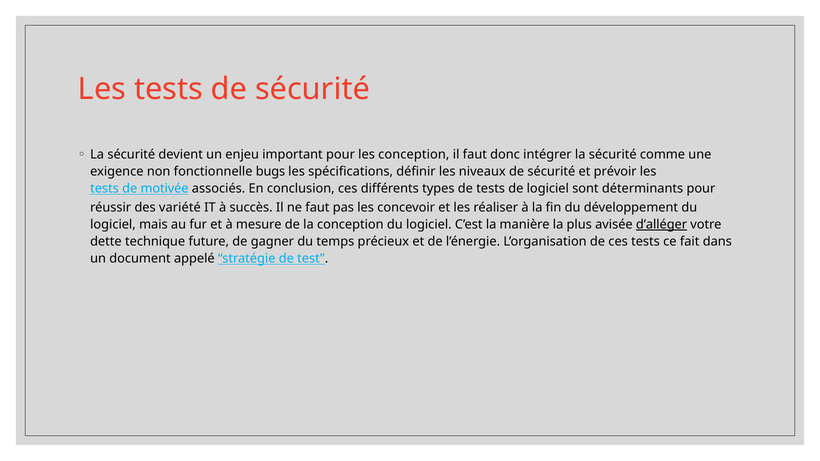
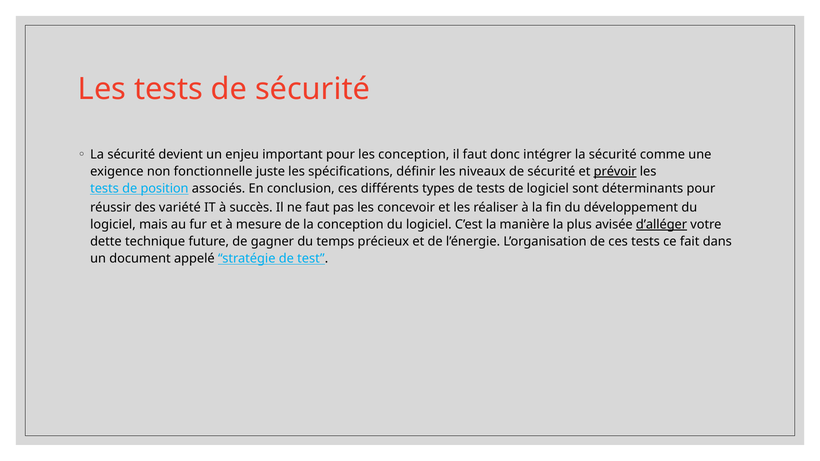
bugs: bugs -> juste
prévoir underline: none -> present
motivée: motivée -> position
